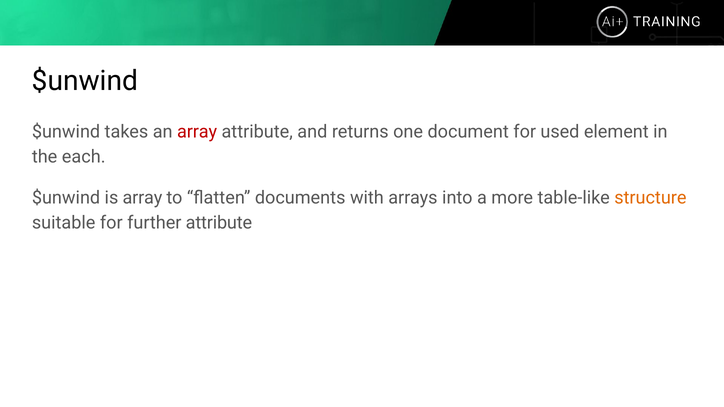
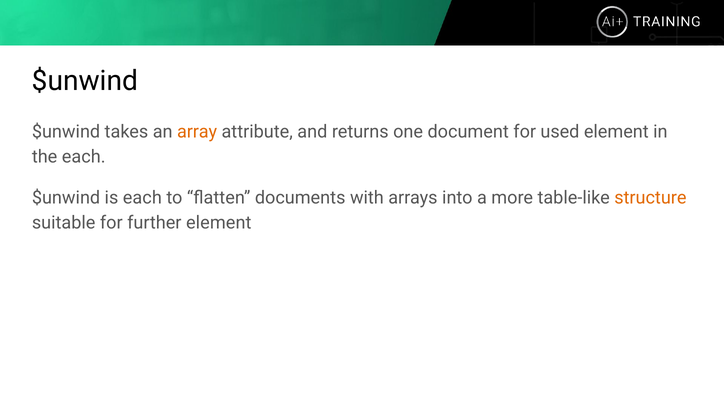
array at (197, 132) colour: red -> orange
is array: array -> each
further attribute: attribute -> element
